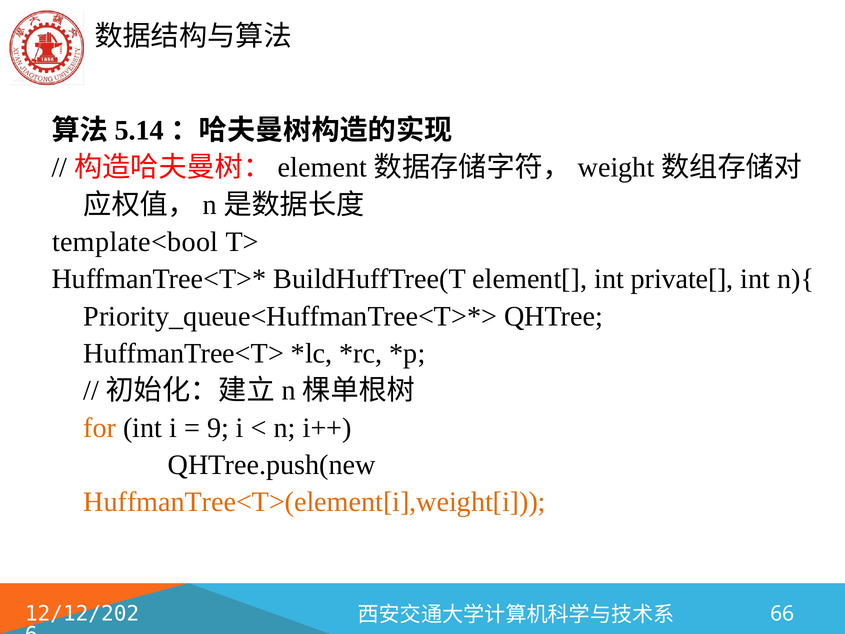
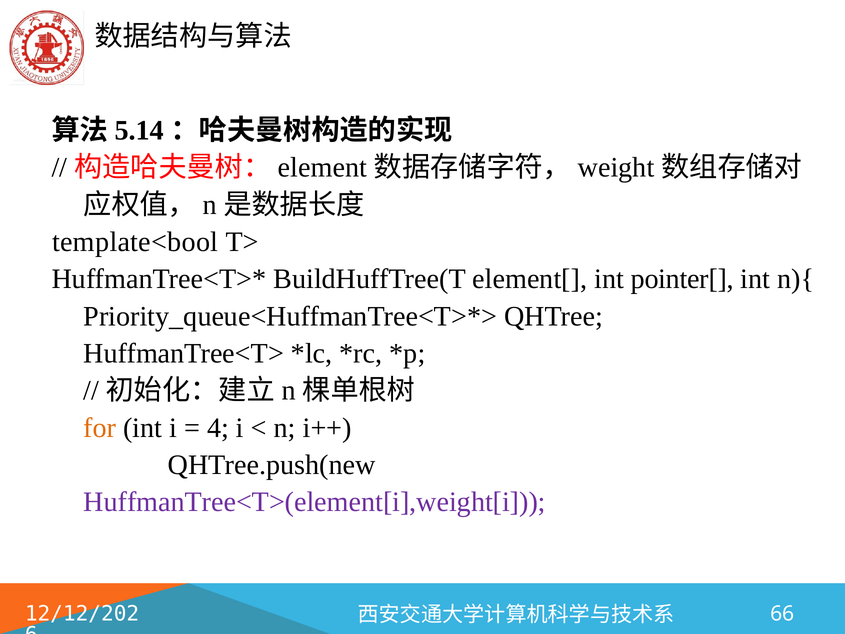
private[: private[ -> pointer[
9: 9 -> 4
HuffmanTree<T>(element[i],weight[i colour: orange -> purple
